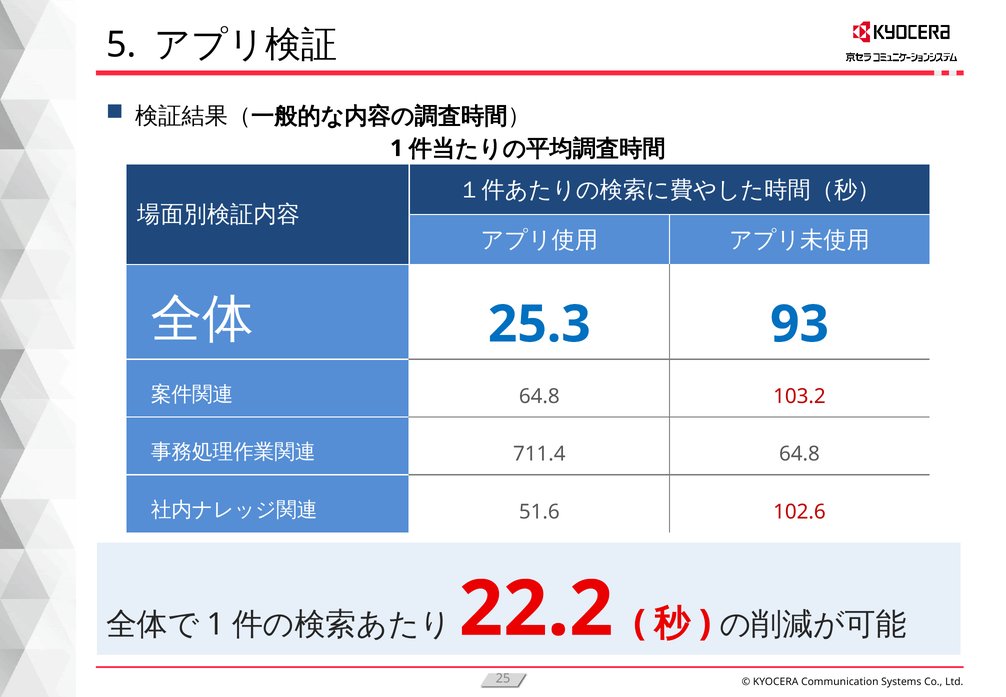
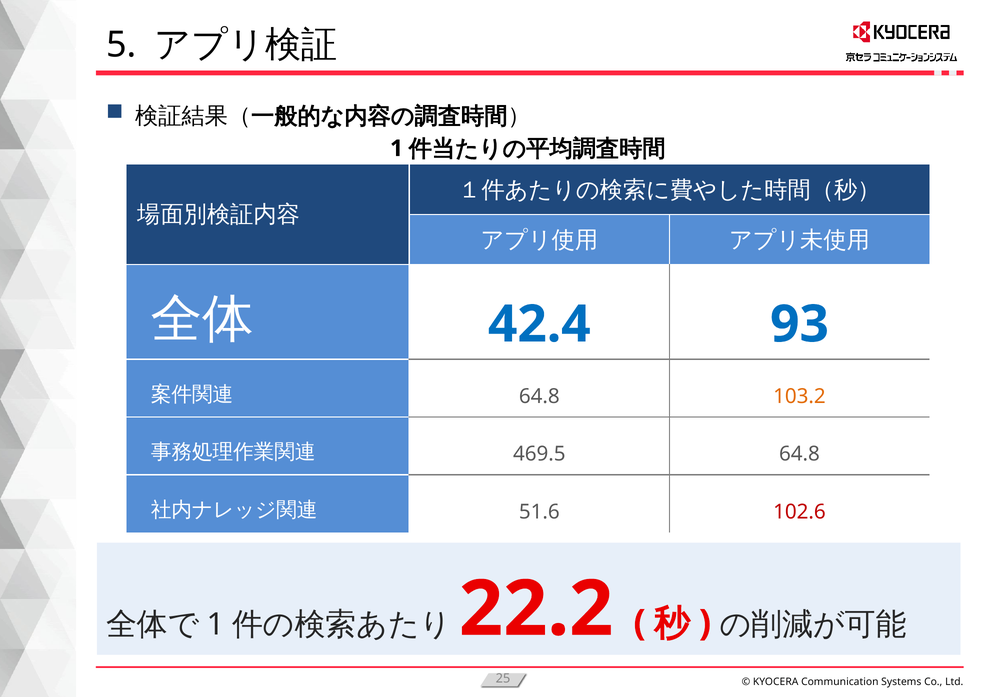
25.3: 25.3 -> 42.4
103.2 colour: red -> orange
711.4: 711.4 -> 469.5
